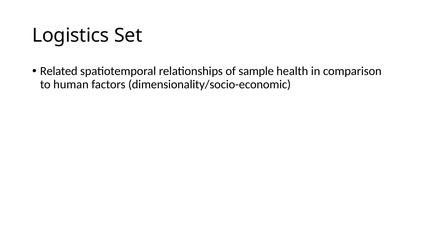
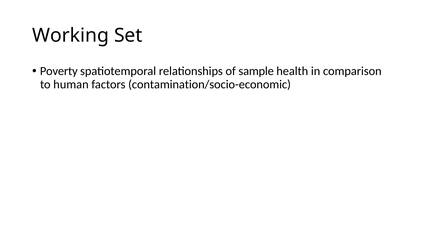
Logistics: Logistics -> Working
Related: Related -> Poverty
dimensionality/socio-economic: dimensionality/socio-economic -> contamination/socio-economic
